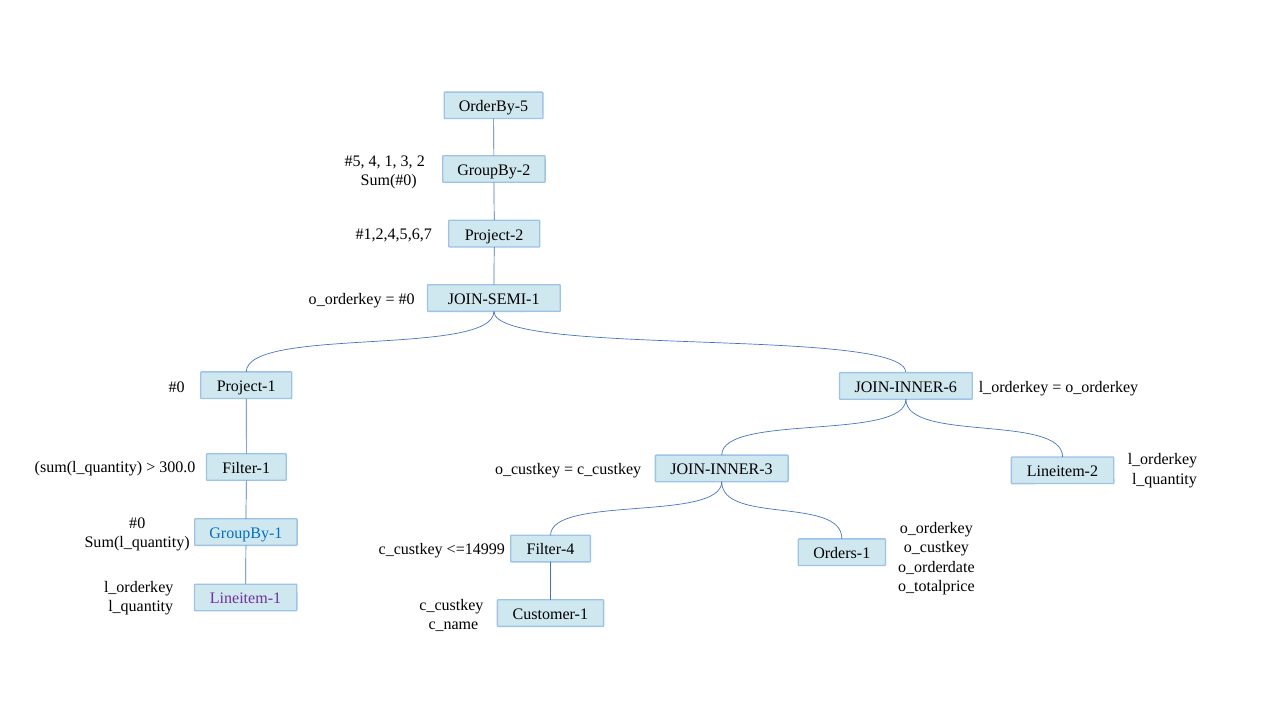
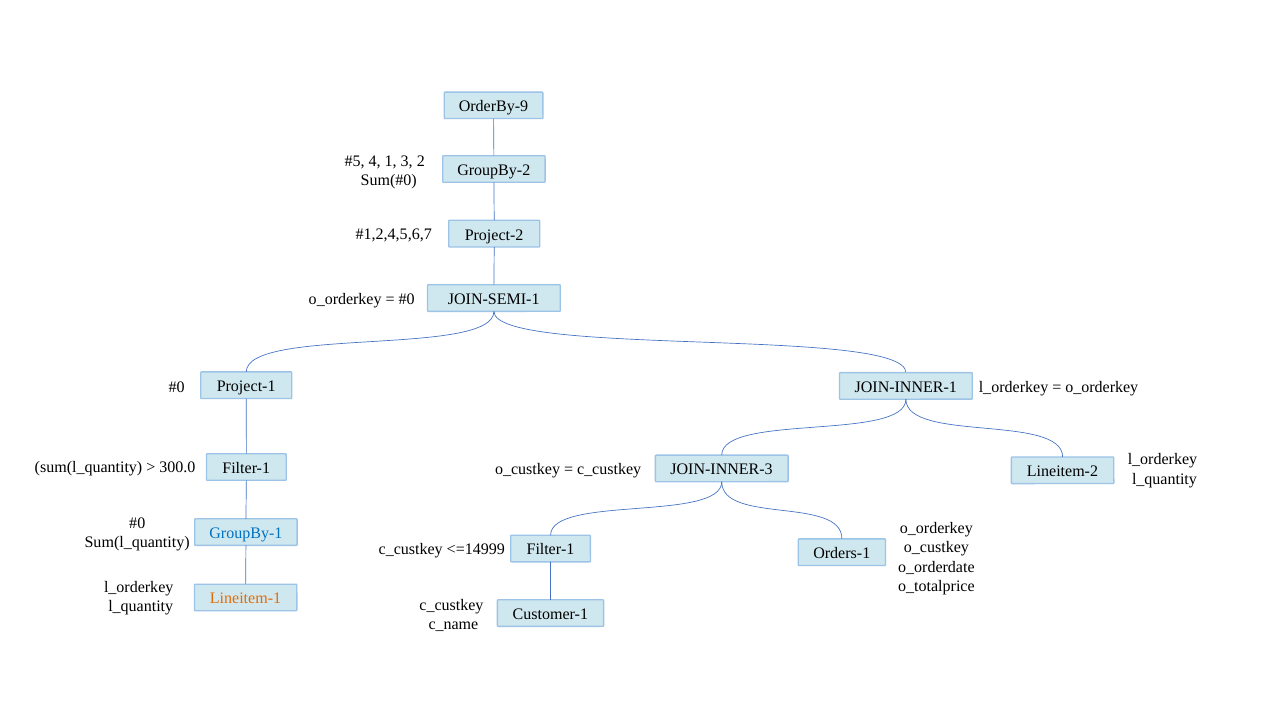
OrderBy-5: OrderBy-5 -> OrderBy-9
JOIN-INNER-6: JOIN-INNER-6 -> JOIN-INNER-1
Filter-4 at (551, 549): Filter-4 -> Filter-1
Lineitem-1 colour: purple -> orange
